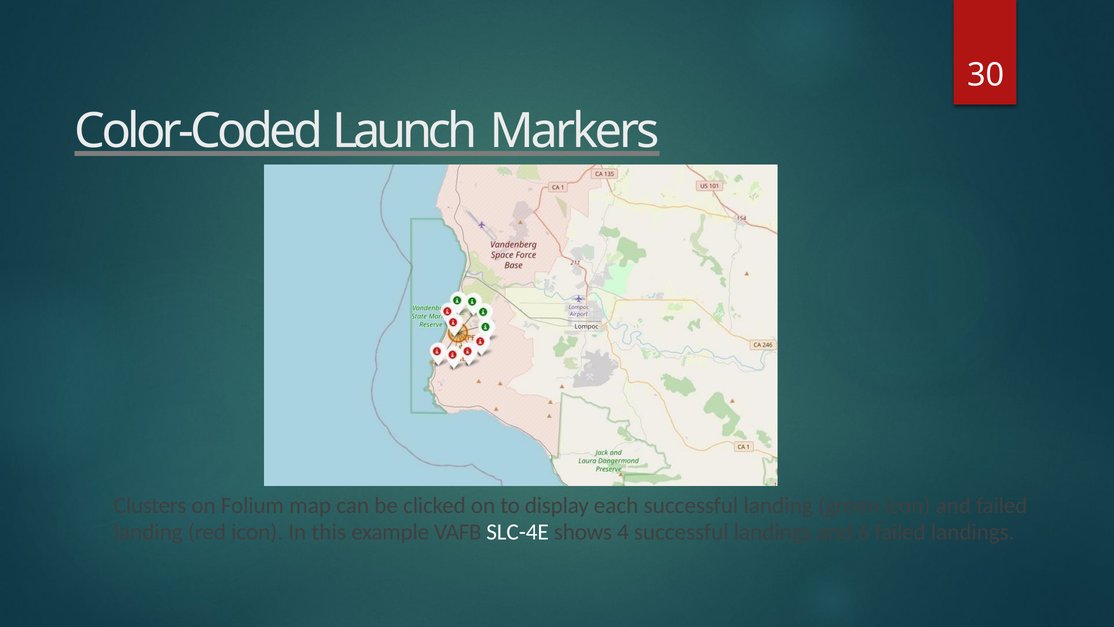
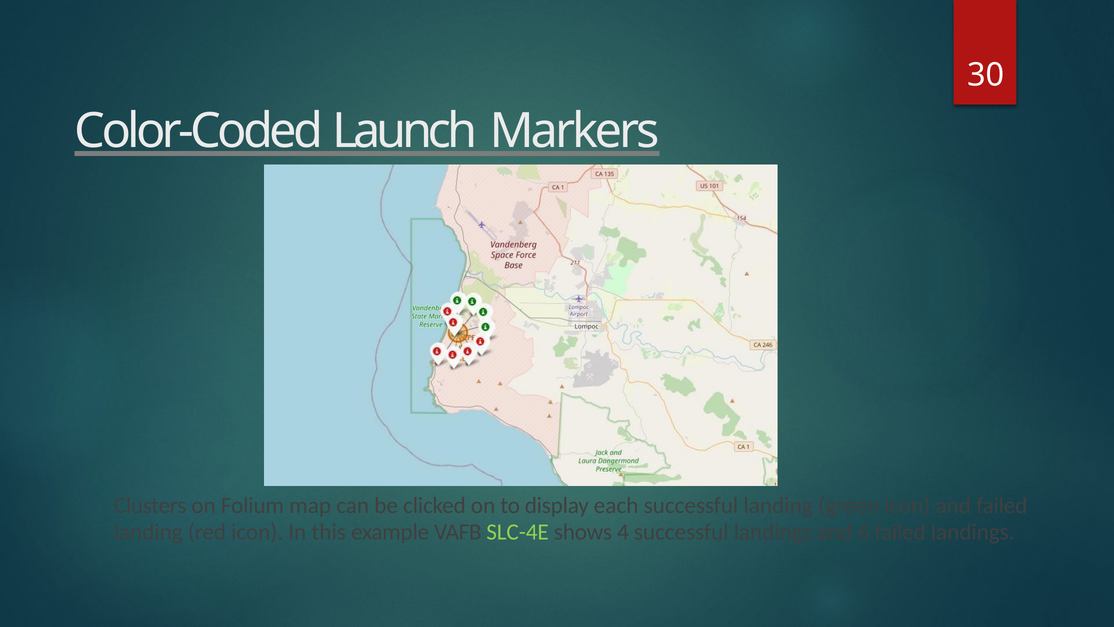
SLC-4E colour: white -> light green
